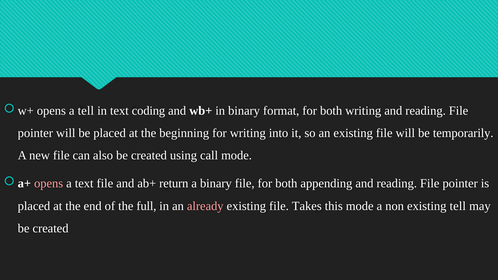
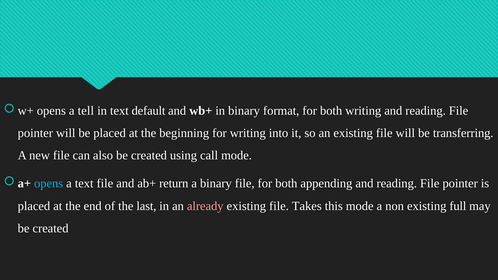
coding: coding -> default
temporarily: temporarily -> transferring
opens at (49, 184) colour: pink -> light blue
full: full -> last
existing tell: tell -> full
